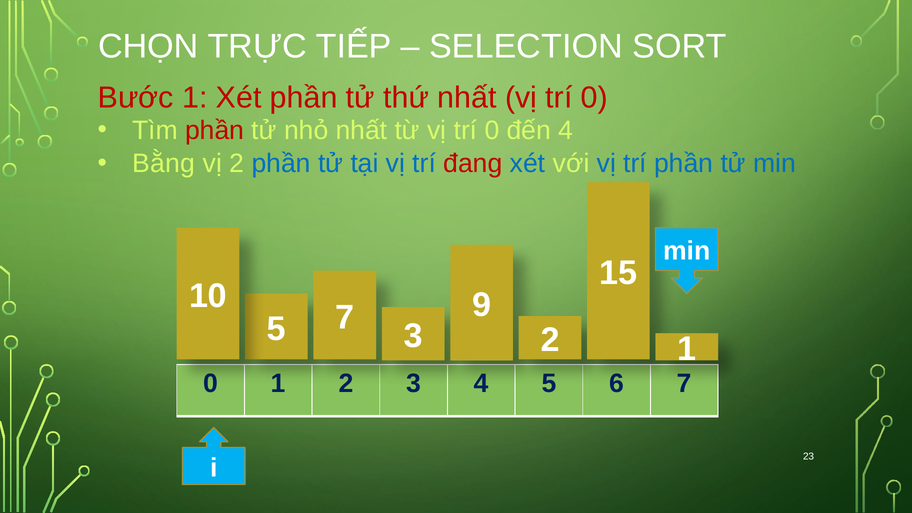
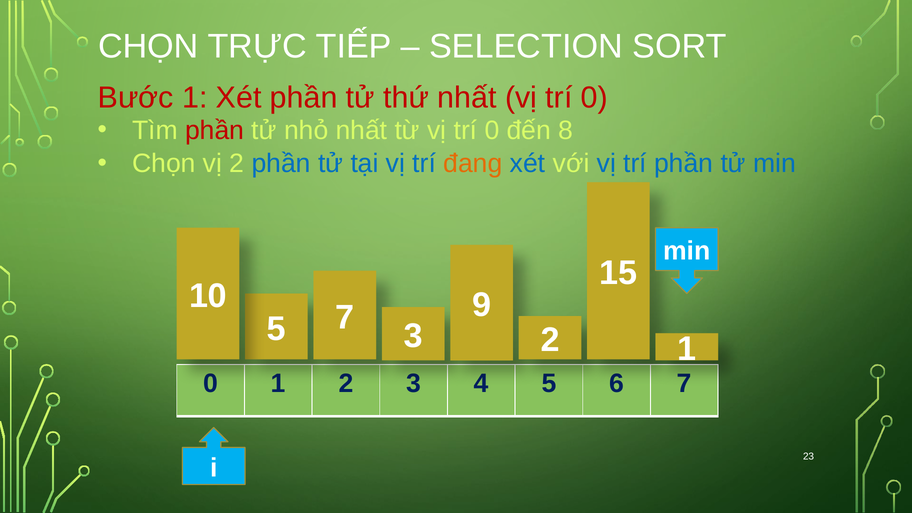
đến 4: 4 -> 8
Bằng at (164, 164): Bằng -> Chọn
đang colour: red -> orange
